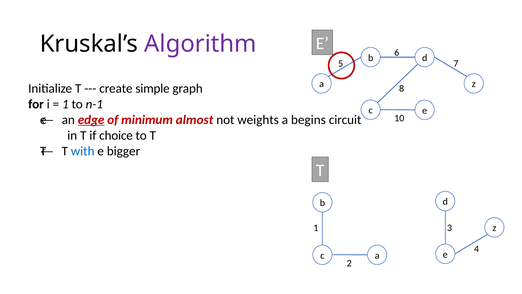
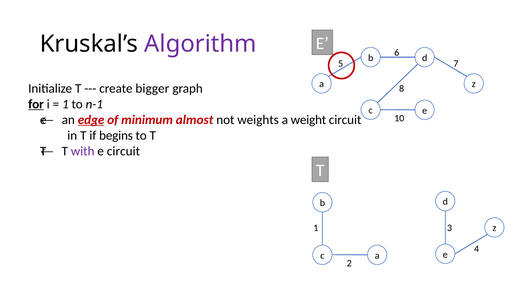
simple: simple -> bigger
for underline: none -> present
begins: begins -> weight
choice: choice -> begins
with colour: blue -> purple
e bigger: bigger -> circuit
